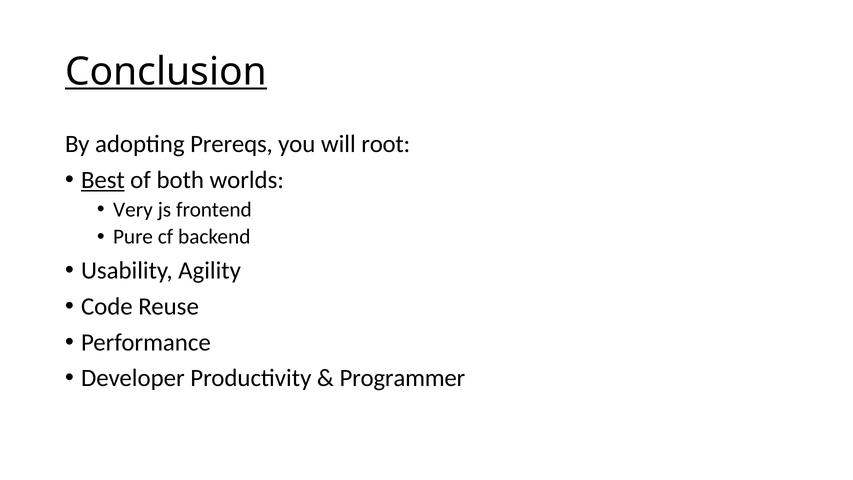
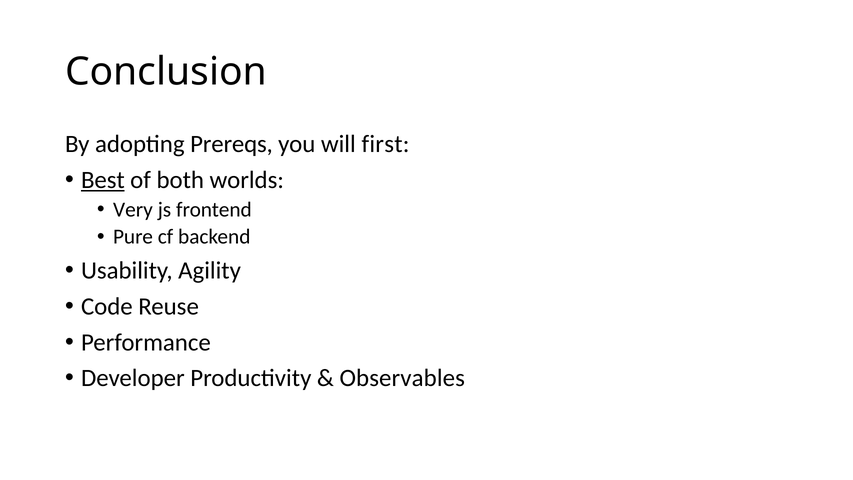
Conclusion underline: present -> none
root: root -> first
Programmer: Programmer -> Observables
